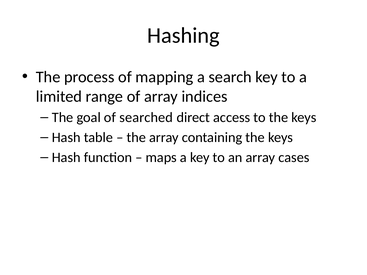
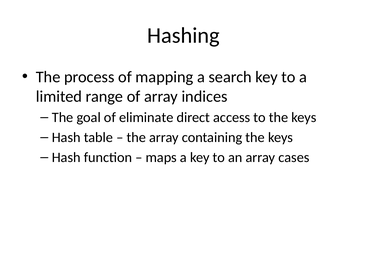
searched: searched -> eliminate
